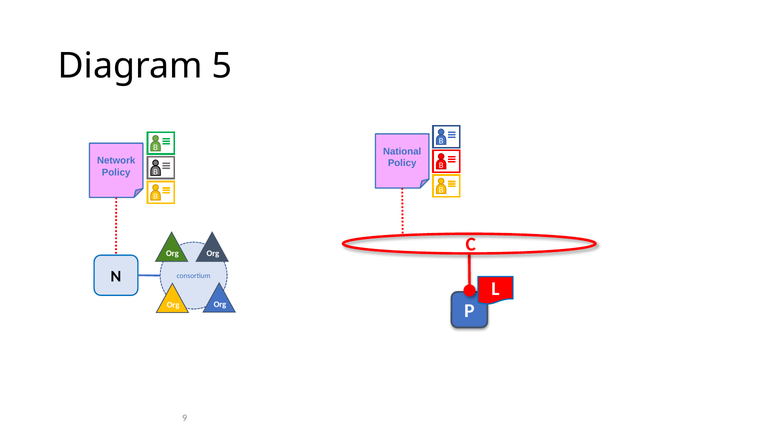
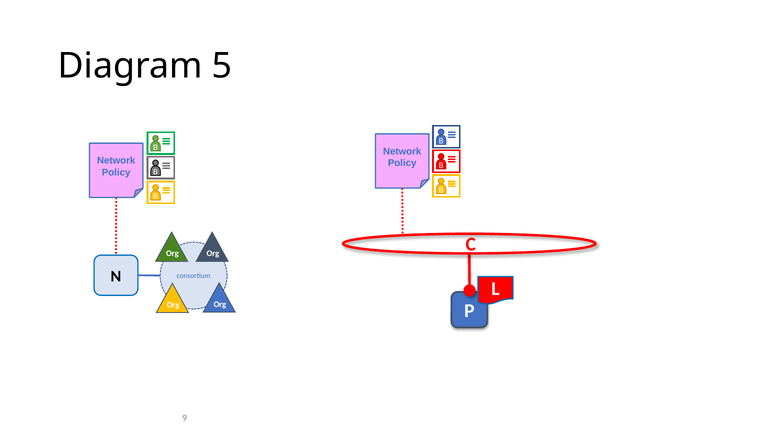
National at (402, 151): National -> Network
